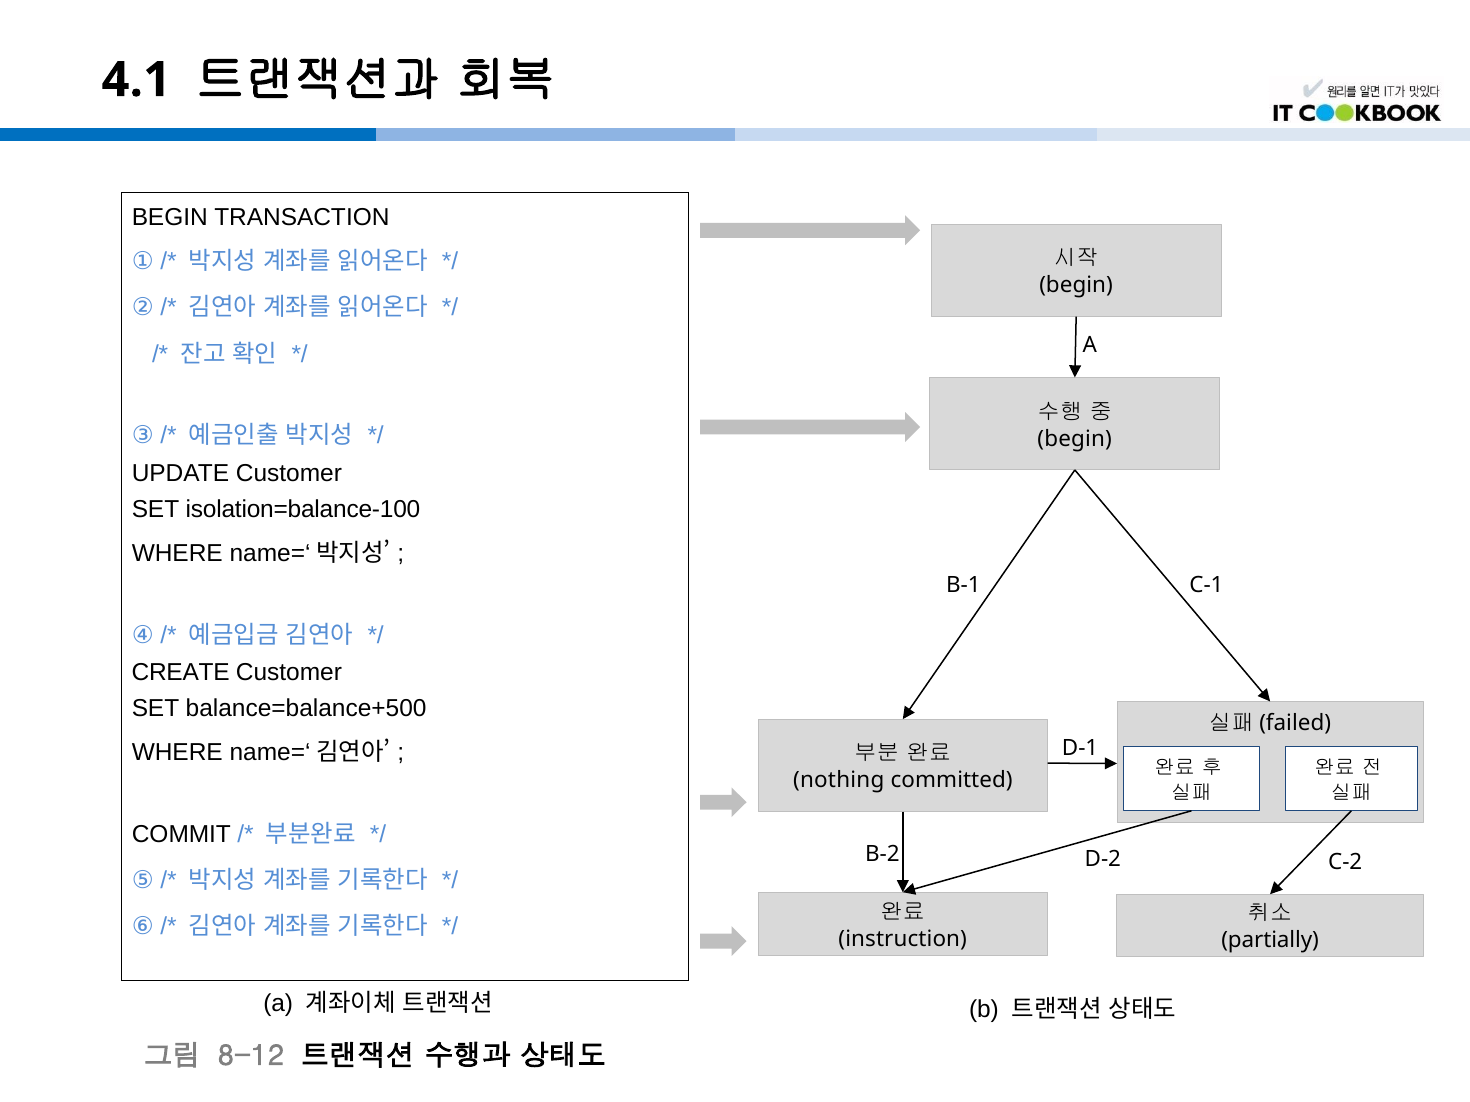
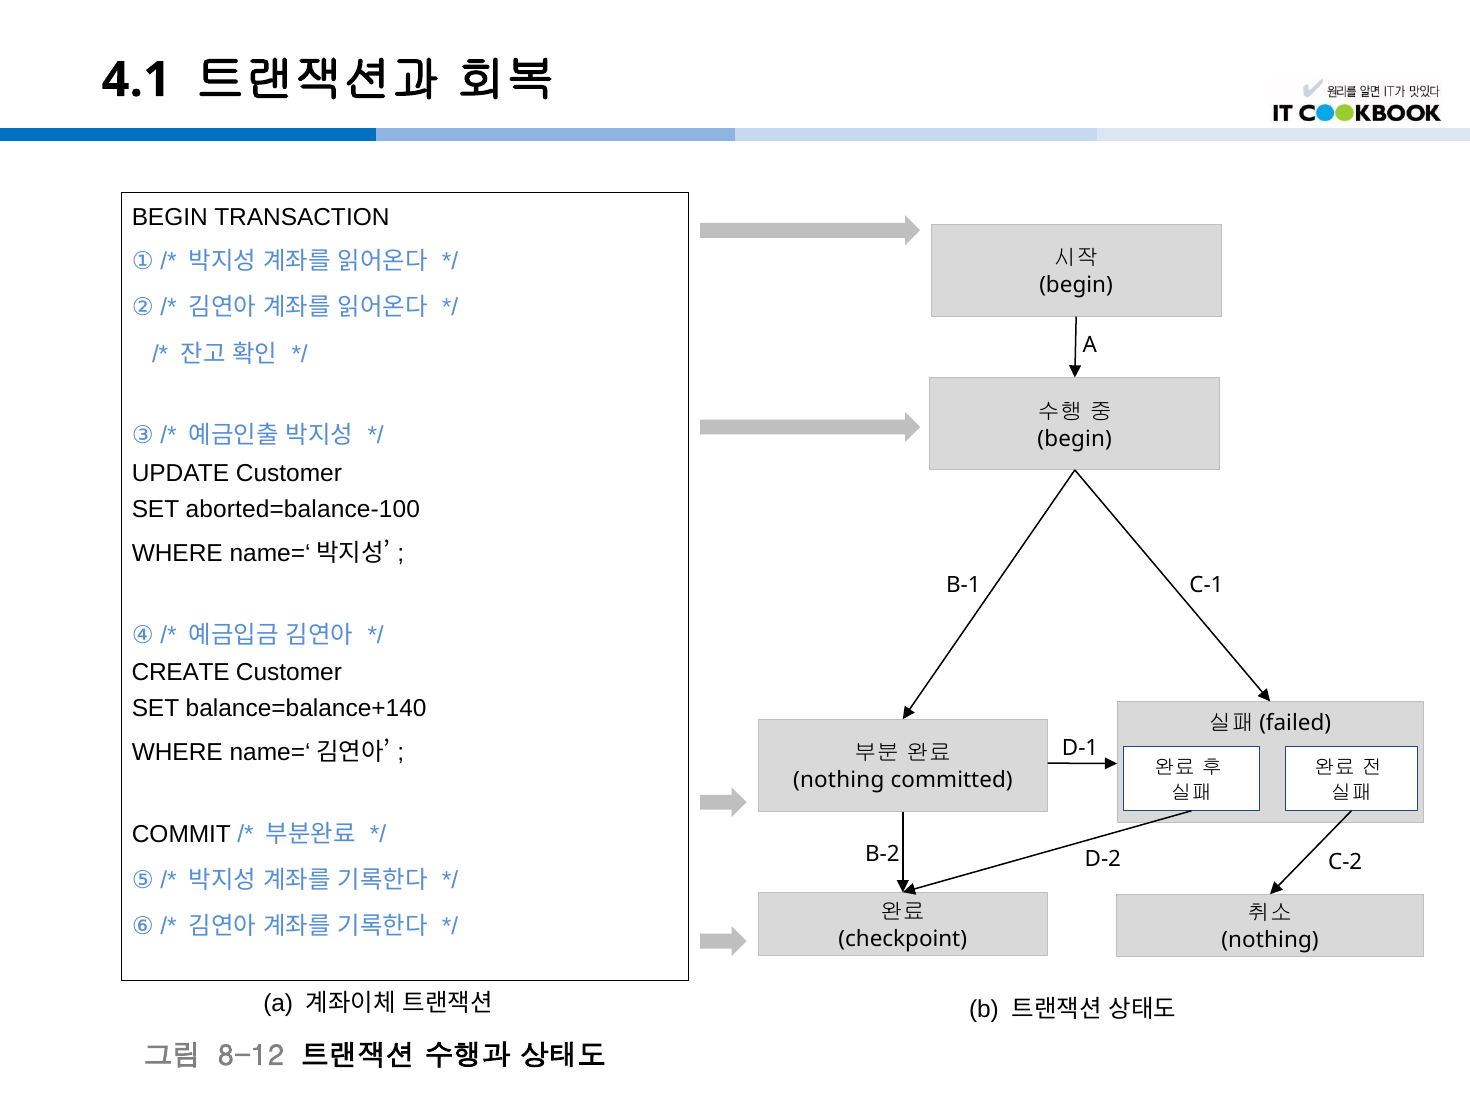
isolation=balance-100: isolation=balance-100 -> aborted=balance-100
balance=balance+500: balance=balance+500 -> balance=balance+140
instruction: instruction -> checkpoint
partially at (1270, 941): partially -> nothing
